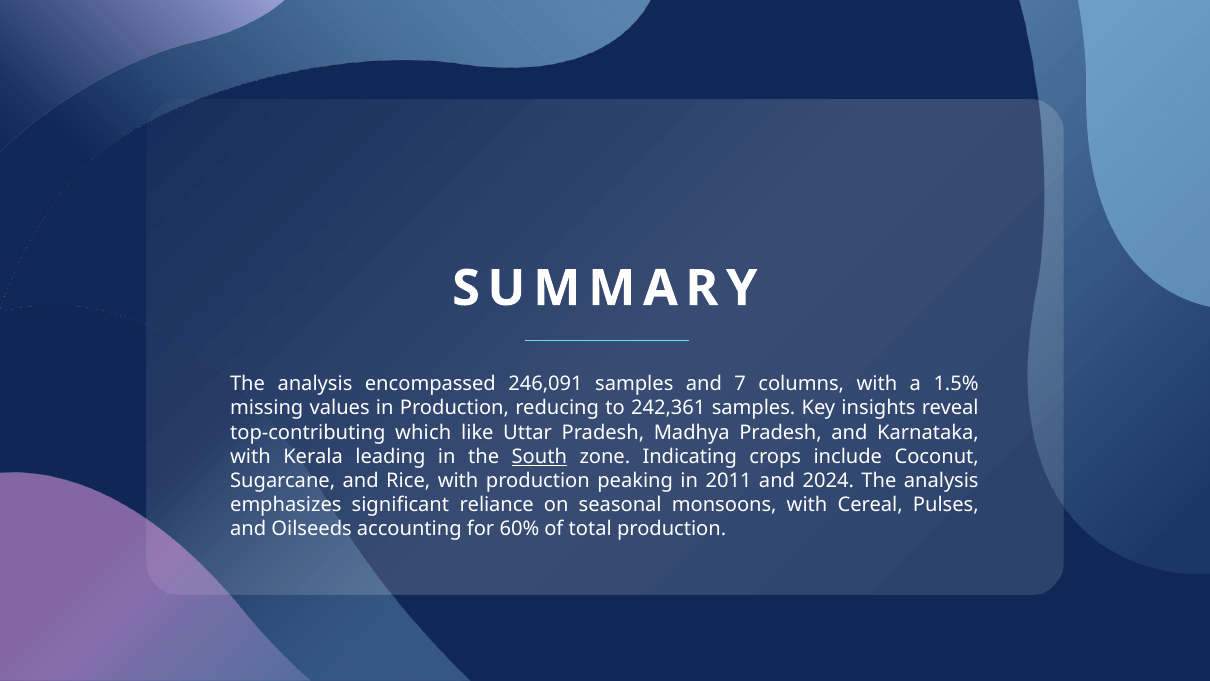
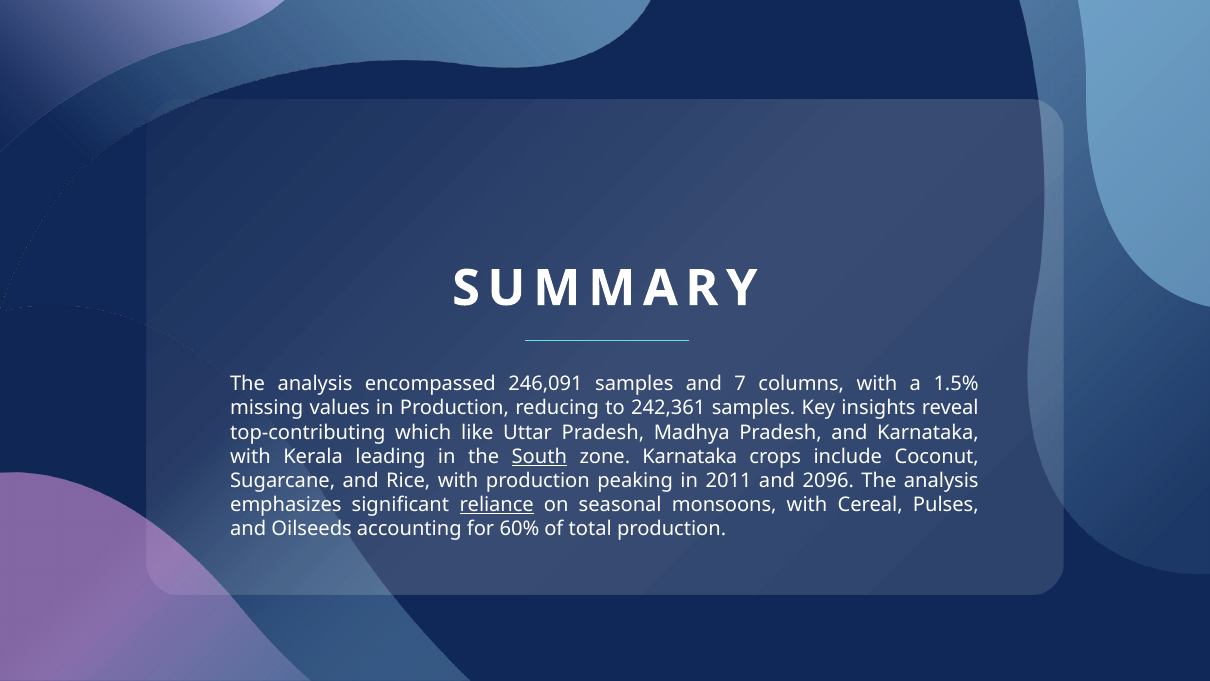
zone Indicating: Indicating -> Karnataka
2024: 2024 -> 2096
reliance underline: none -> present
